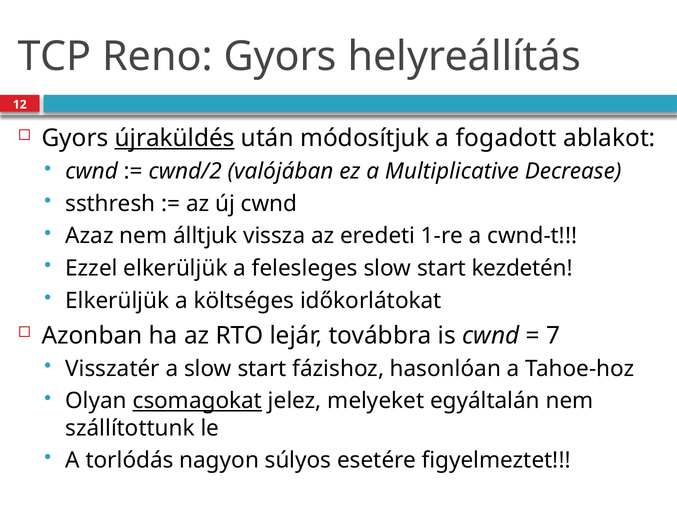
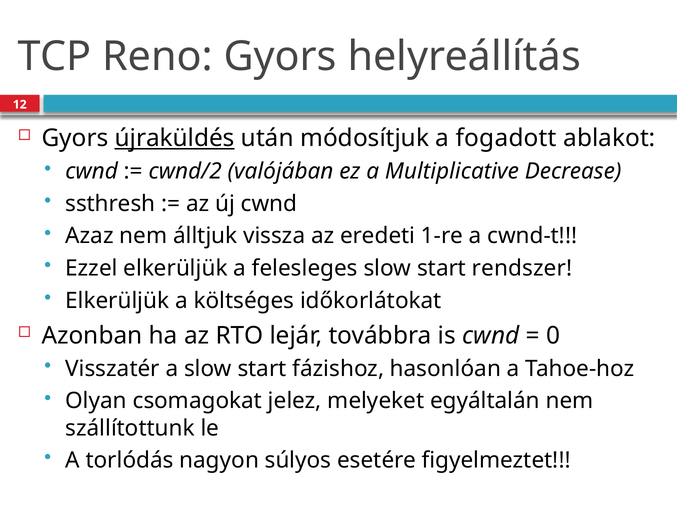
kezdetén: kezdetén -> rendszer
7: 7 -> 0
csomagokat underline: present -> none
